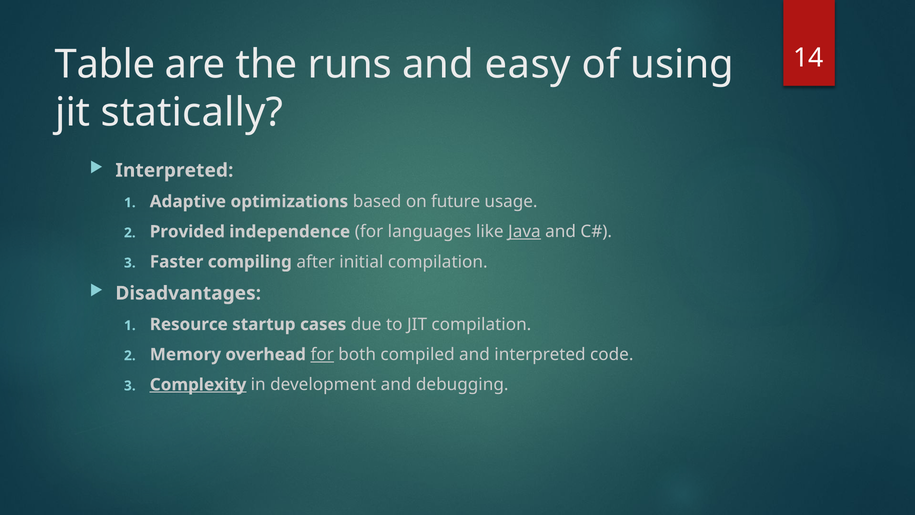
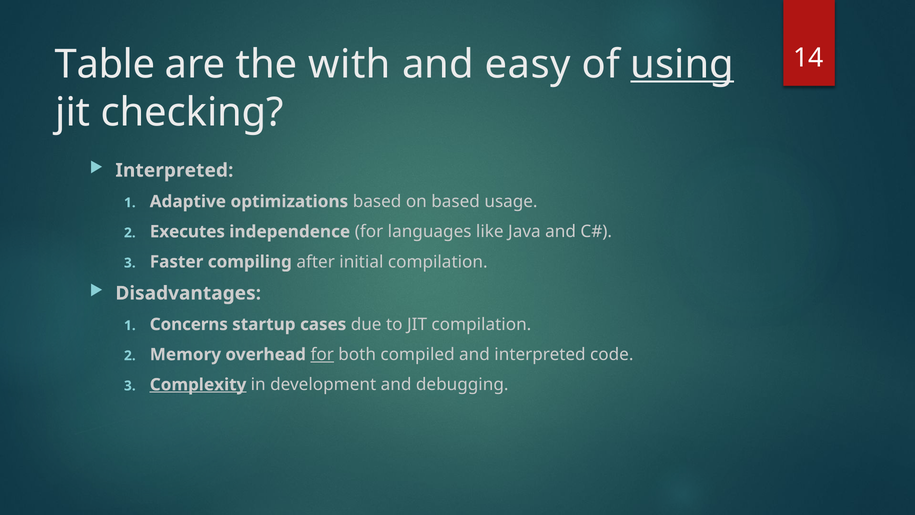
runs: runs -> with
using underline: none -> present
statically: statically -> checking
on future: future -> based
Provided: Provided -> Executes
Java underline: present -> none
Resource: Resource -> Concerns
